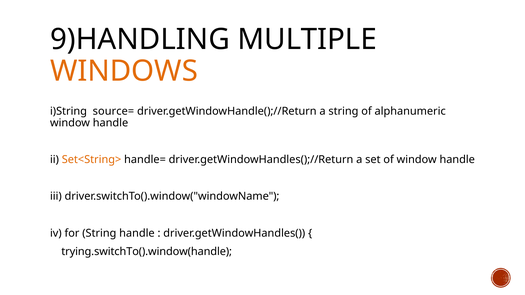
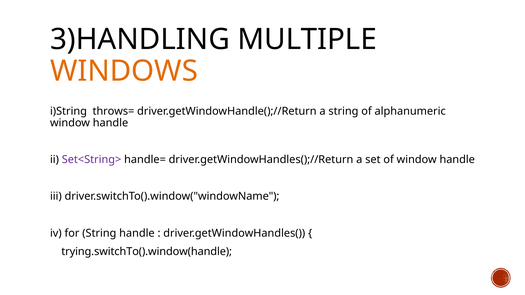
9)HANDLING: 9)HANDLING -> 3)HANDLING
source=: source= -> throws=
Set<String> colour: orange -> purple
